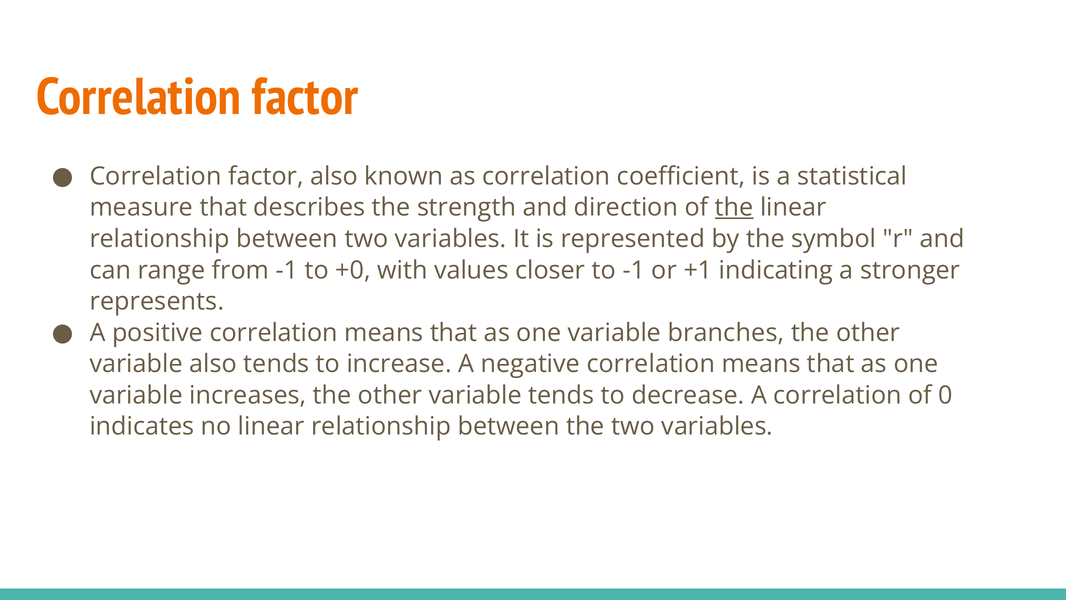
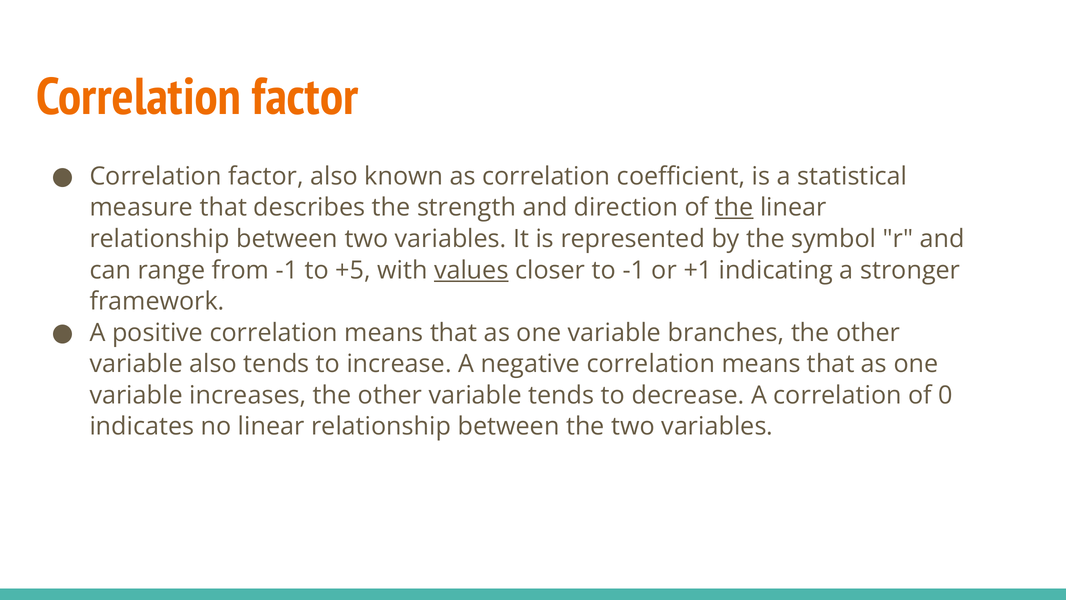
+0: +0 -> +5
values underline: none -> present
represents: represents -> framework
